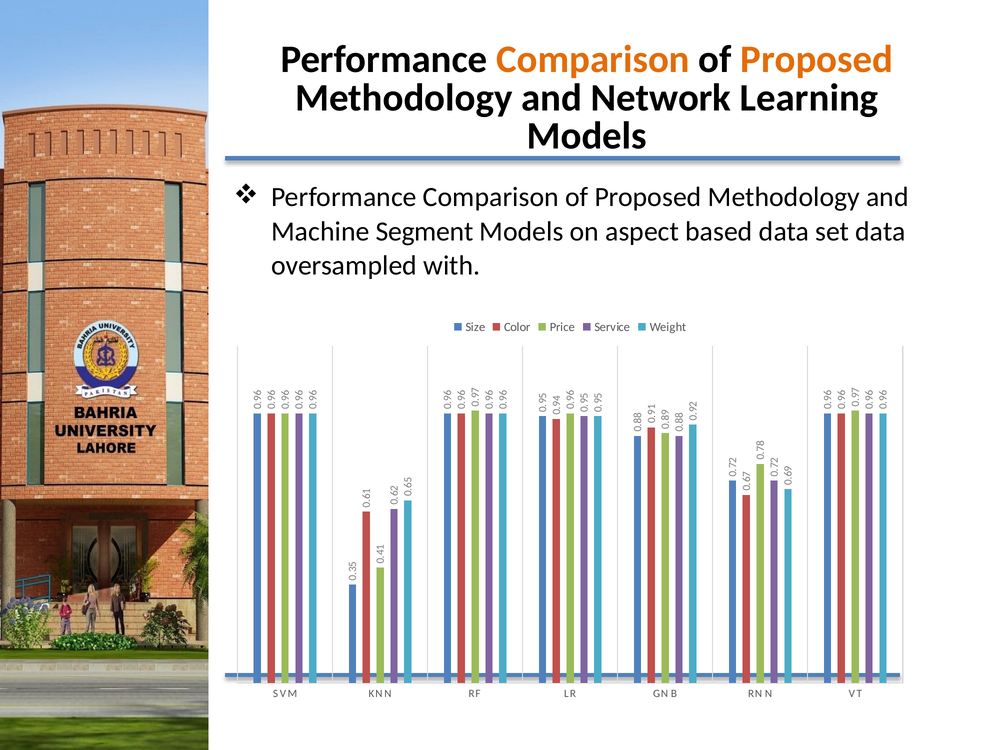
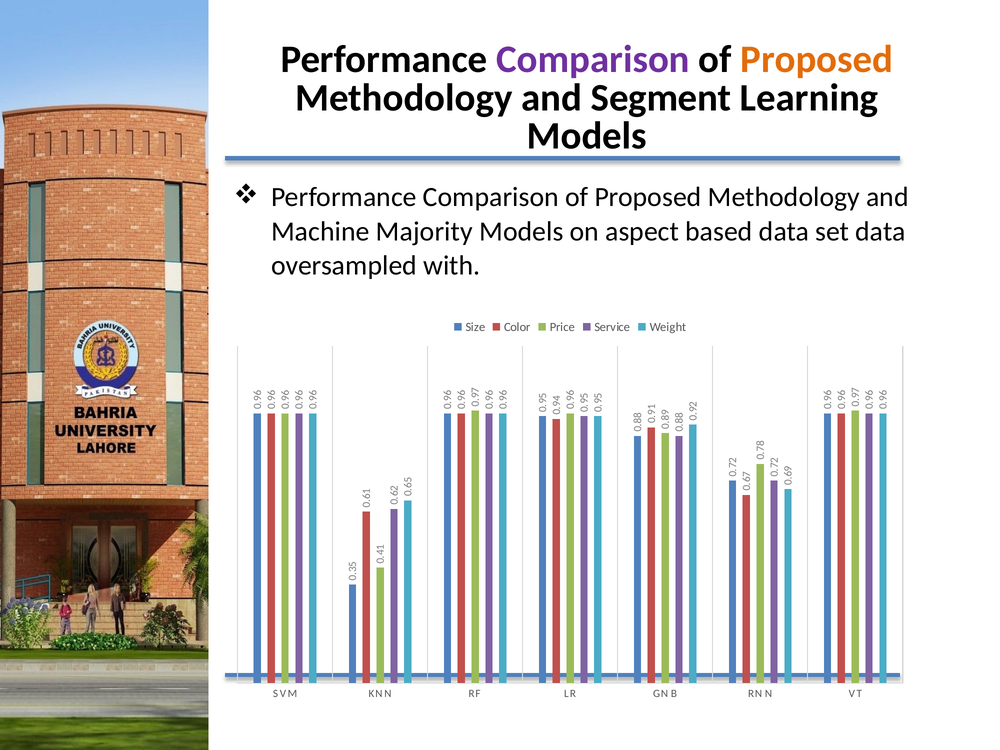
Comparison at (593, 60) colour: orange -> purple
Network: Network -> Segment
Segment: Segment -> Majority
